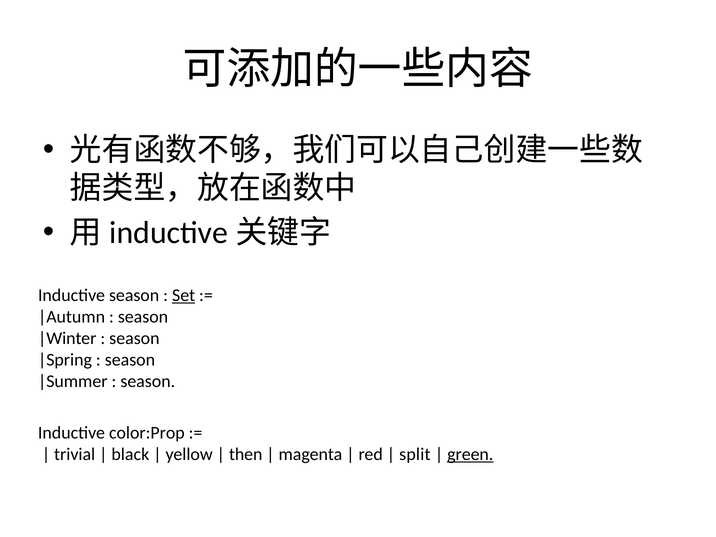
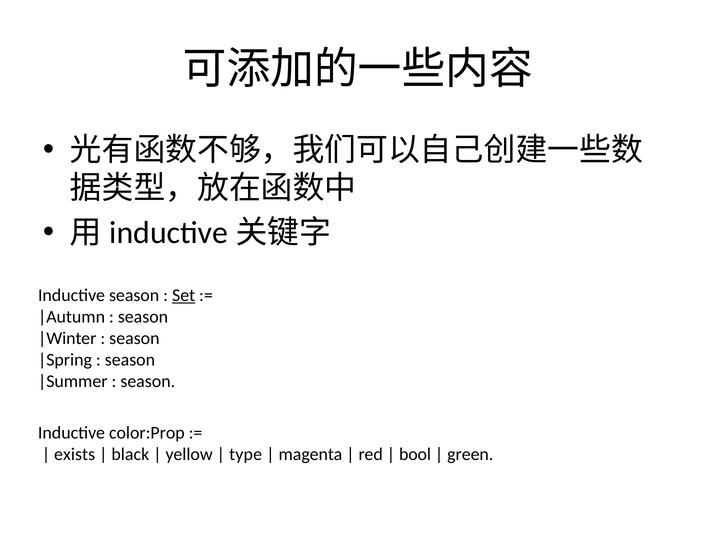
trivial: trivial -> exists
then: then -> type
split: split -> bool
green underline: present -> none
